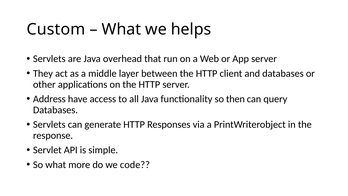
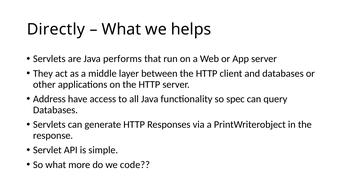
Custom: Custom -> Directly
overhead: overhead -> performs
then: then -> spec
